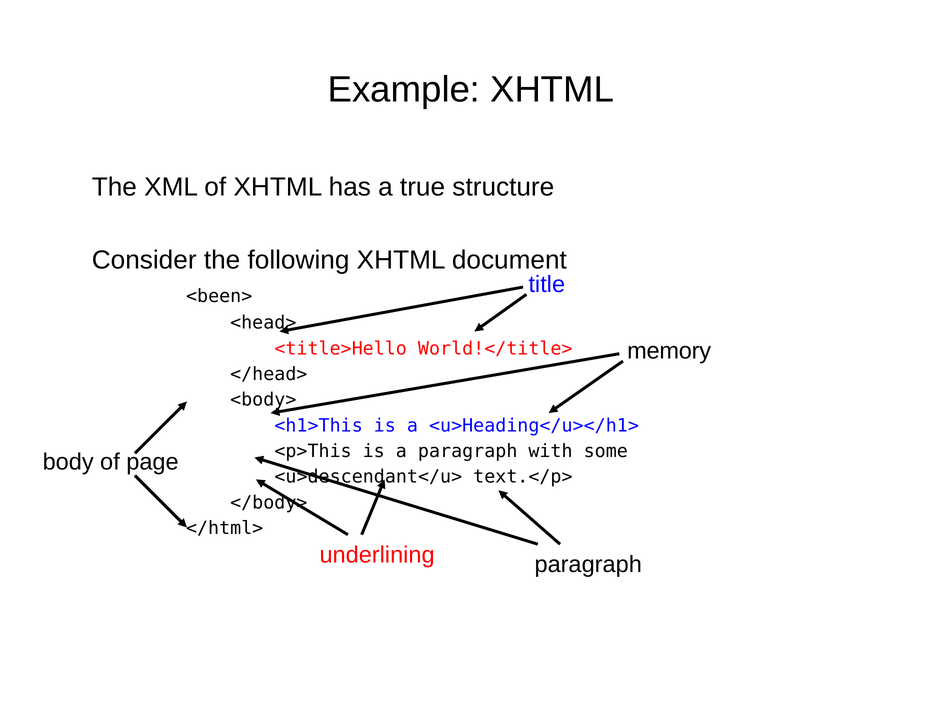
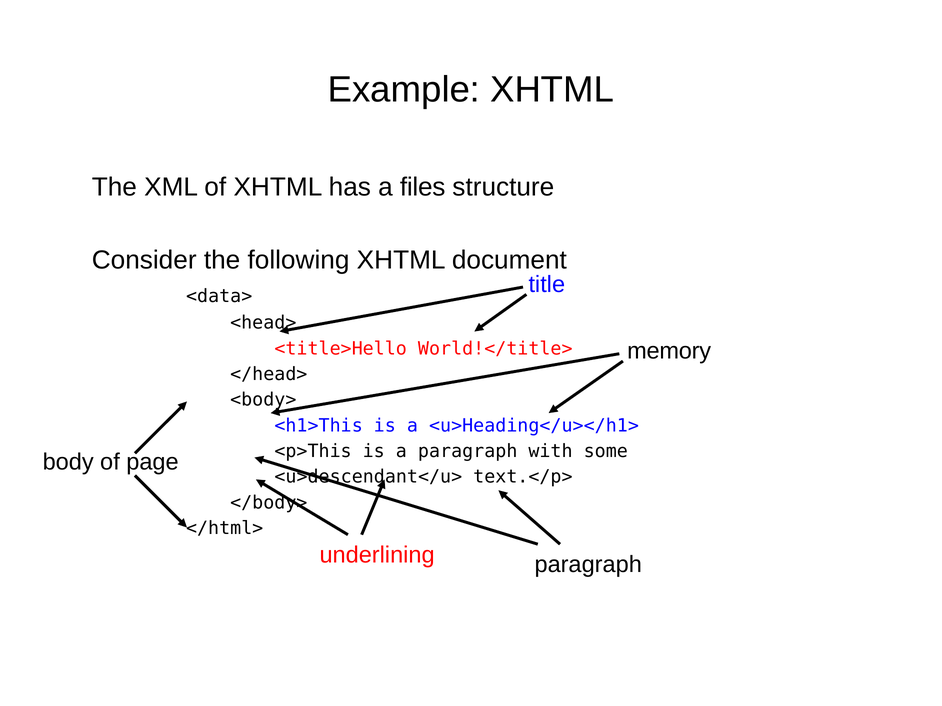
true: true -> files
<been>: <been> -> <data>
